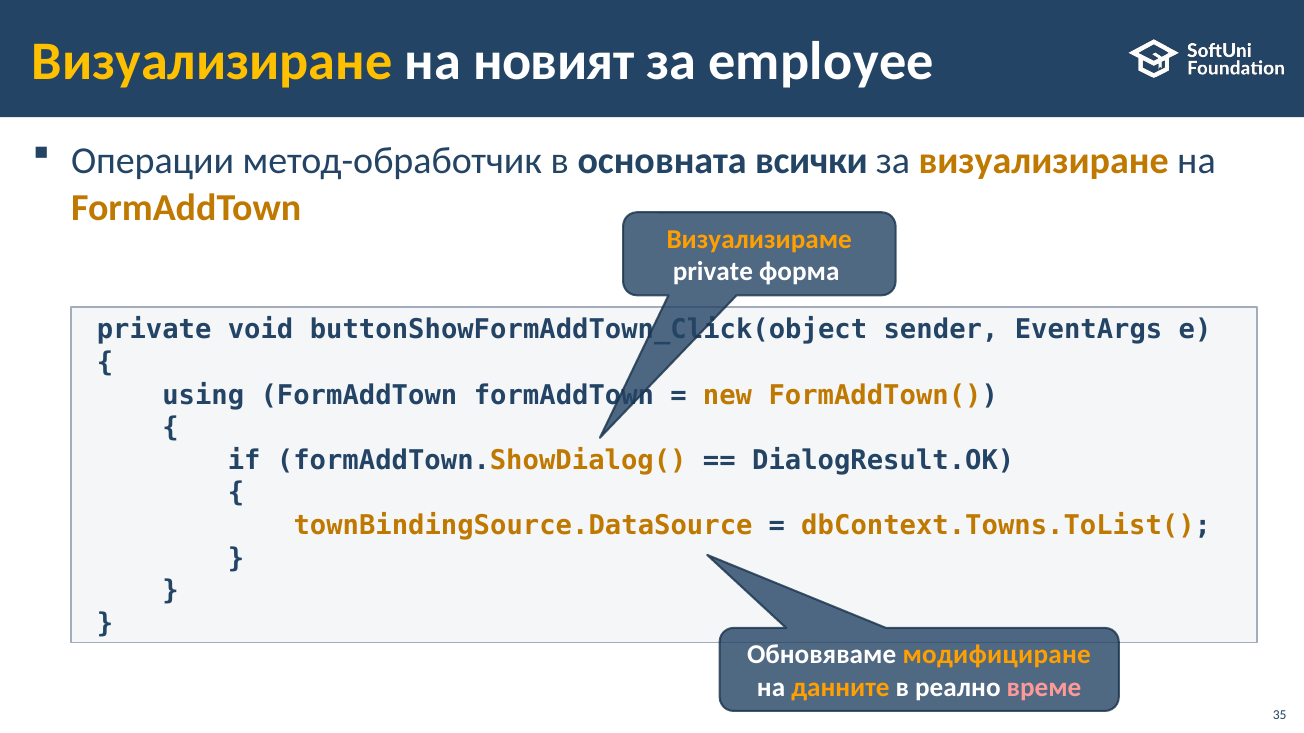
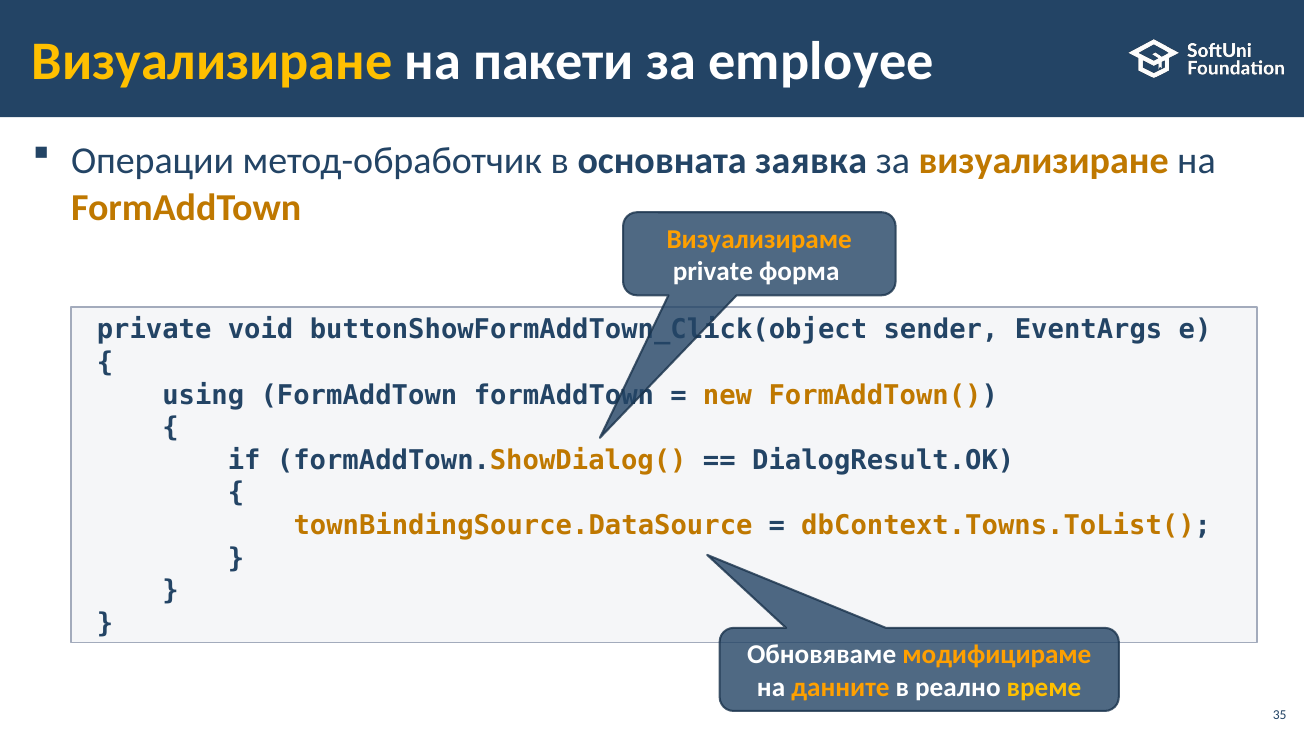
новият: новият -> пакети
всички: всички -> заявка
модифициране: модифициране -> модифицираме
време colour: pink -> yellow
